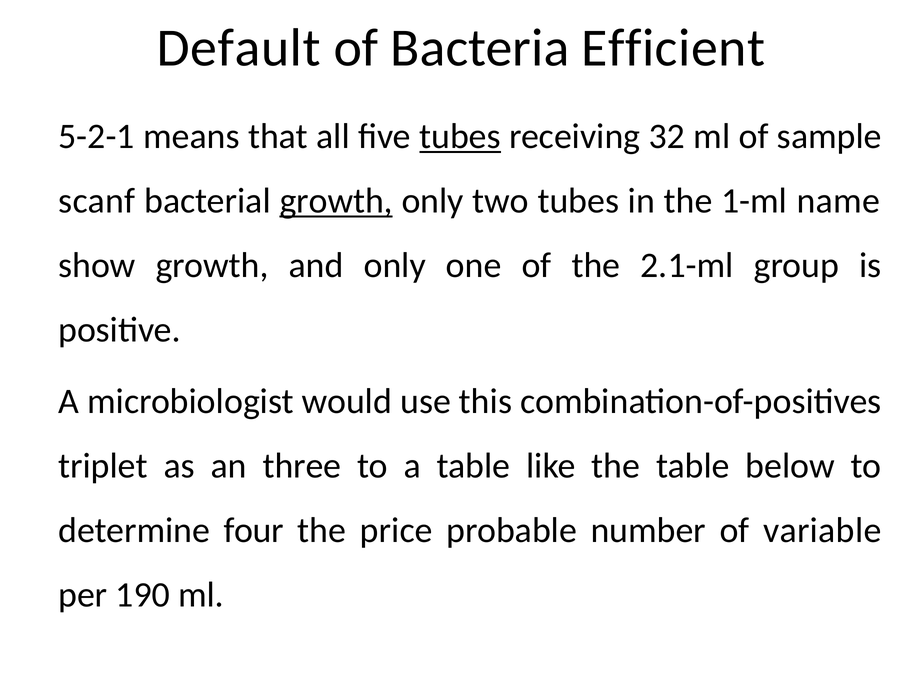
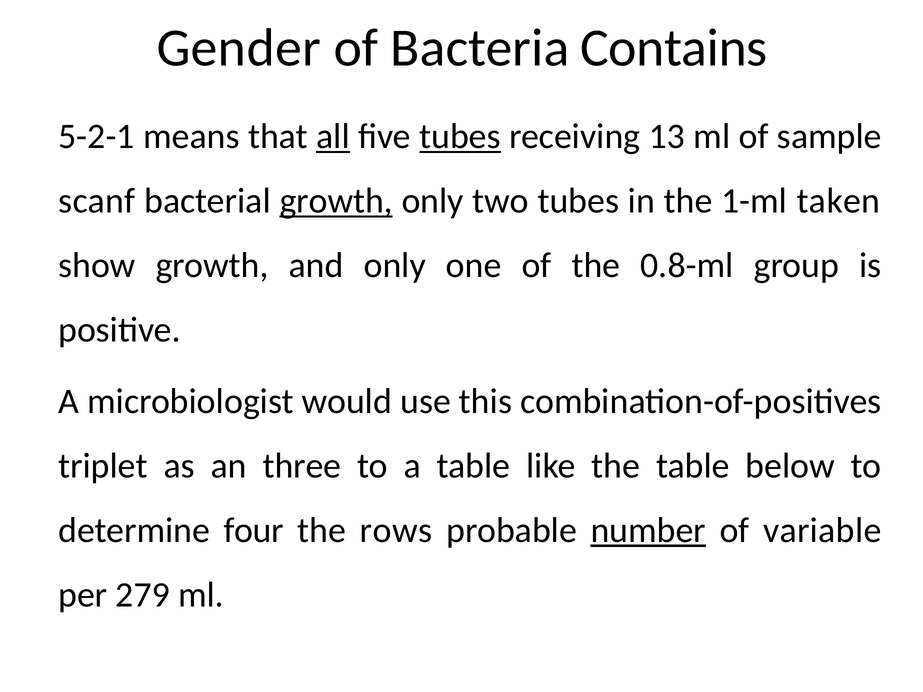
Default: Default -> Gender
Efficient: Efficient -> Contains
all underline: none -> present
32: 32 -> 13
name: name -> taken
2.1-ml: 2.1-ml -> 0.8-ml
price: price -> rows
number underline: none -> present
190: 190 -> 279
